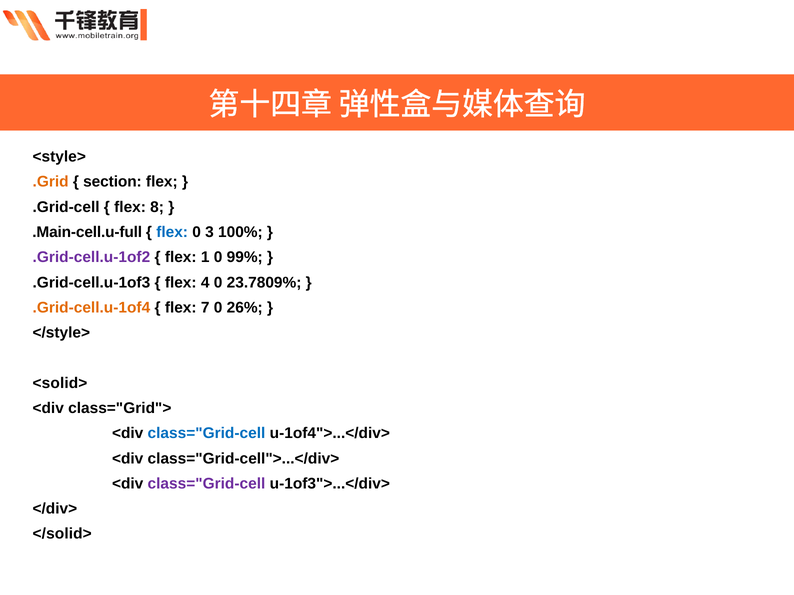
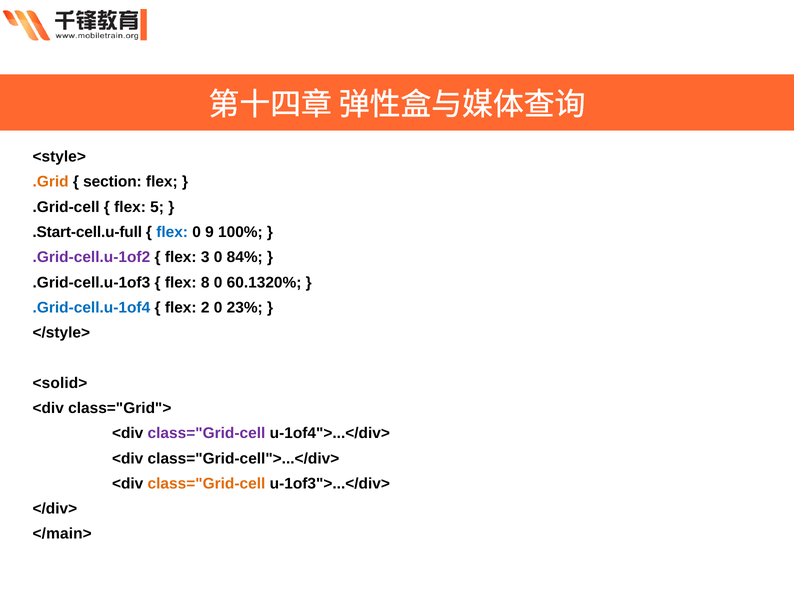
8: 8 -> 5
.Main-cell.u-full: .Main-cell.u-full -> .Start-cell.u-full
3: 3 -> 9
1: 1 -> 3
99%: 99% -> 84%
4: 4 -> 8
23.7809%: 23.7809% -> 60.1320%
.Grid-cell.u-1of4 colour: orange -> blue
7: 7 -> 2
26%: 26% -> 23%
class="Grid-cell at (206, 434) colour: blue -> purple
class="Grid-cell at (206, 484) colour: purple -> orange
</solid>: </solid> -> </main>
